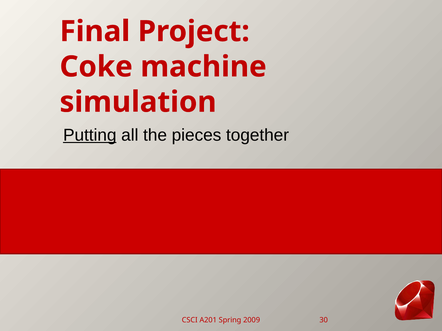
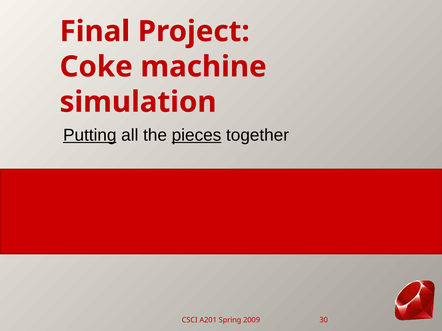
pieces underline: none -> present
